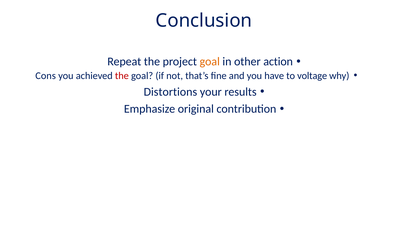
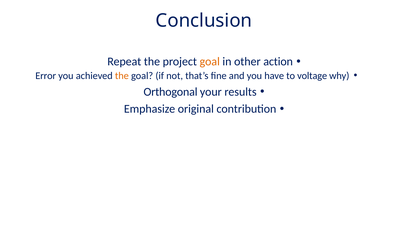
Cons: Cons -> Error
the at (122, 75) colour: red -> orange
Distortions: Distortions -> Orthogonal
